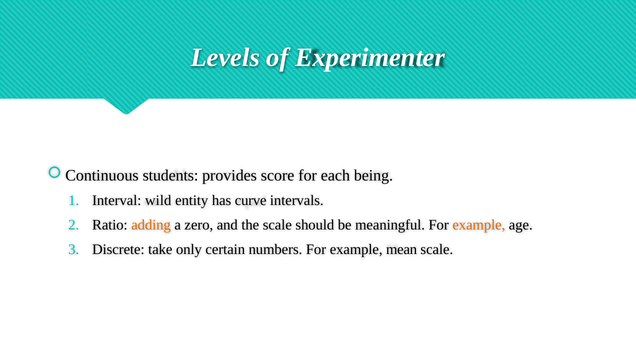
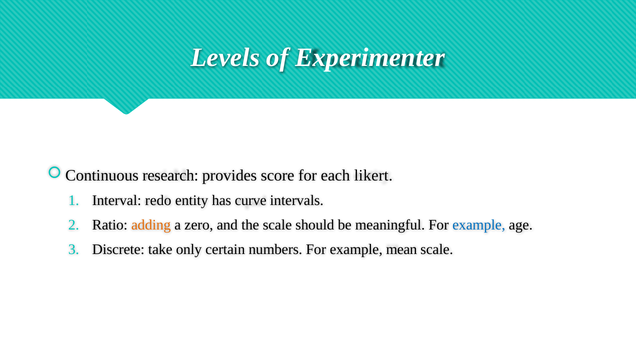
students: students -> research
being: being -> likert
wild: wild -> redo
example at (479, 225) colour: orange -> blue
